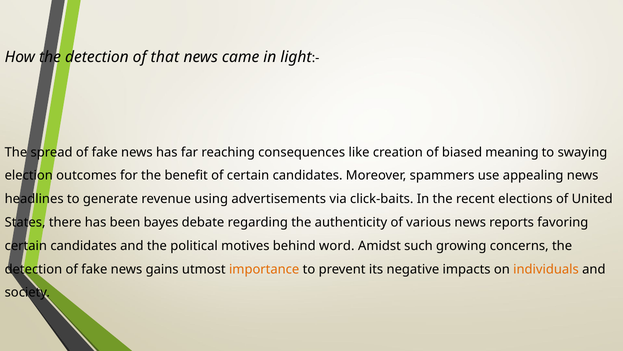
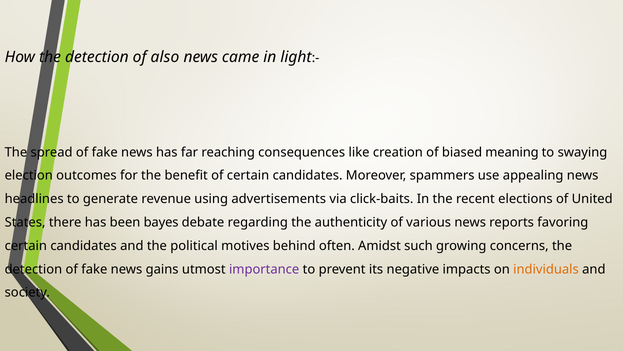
that: that -> also
word: word -> often
importance colour: orange -> purple
